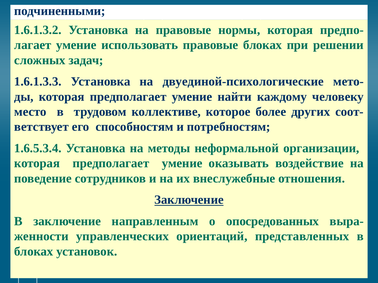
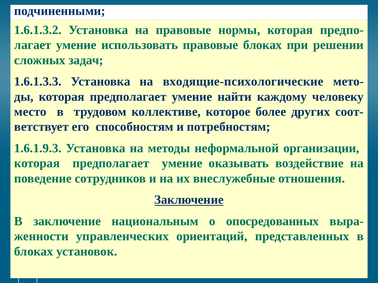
двуединой-психологические: двуединой-психологические -> входящие-психологические
1.6.5.3.4: 1.6.5.3.4 -> 1.6.1.9.3
направленным: направленным -> национальным
